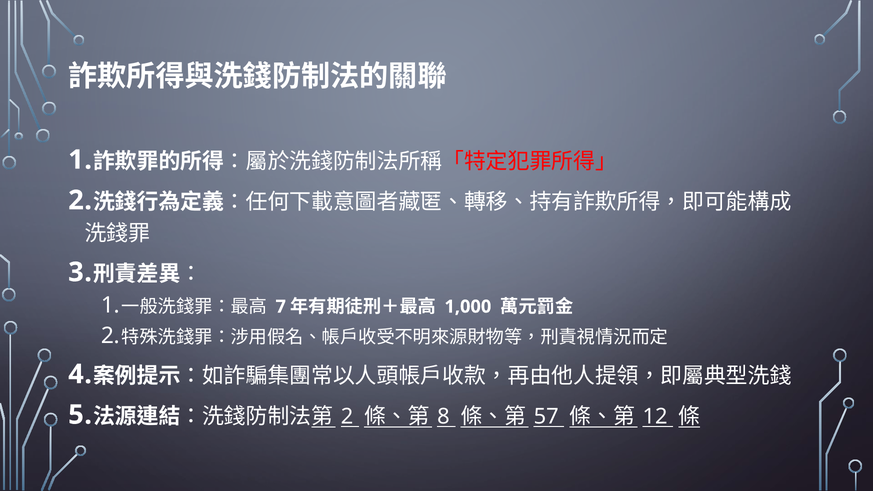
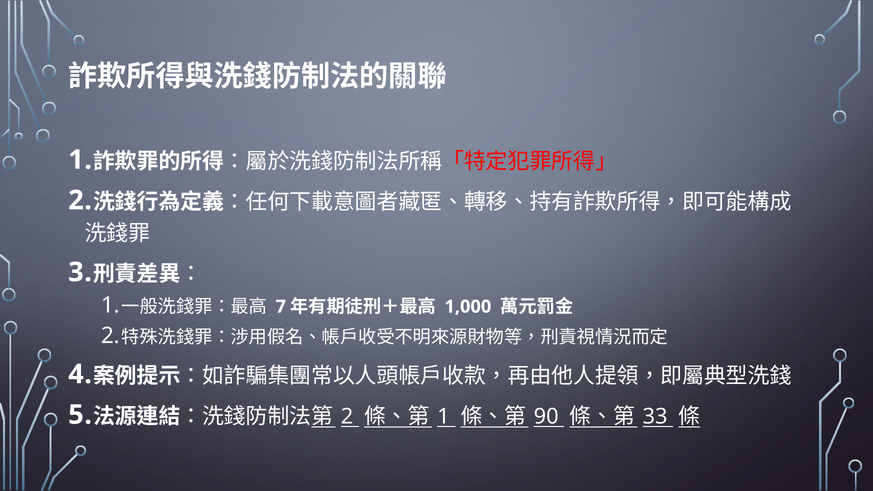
8 at (443, 417): 8 -> 1
57: 57 -> 90
12: 12 -> 33
